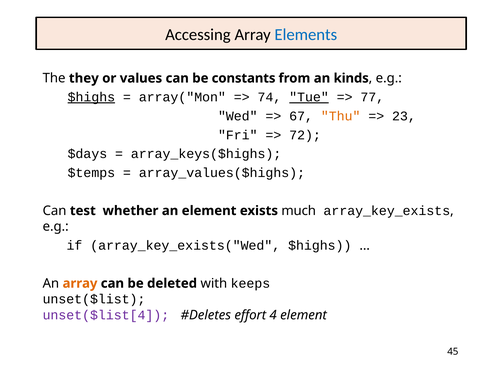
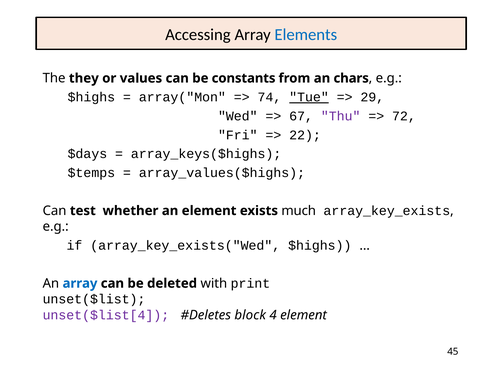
kinds: kinds -> chars
$highs at (91, 97) underline: present -> none
77: 77 -> 29
Thu colour: orange -> purple
23: 23 -> 72
72: 72 -> 22
array at (80, 283) colour: orange -> blue
keeps: keeps -> print
effort: effort -> block
